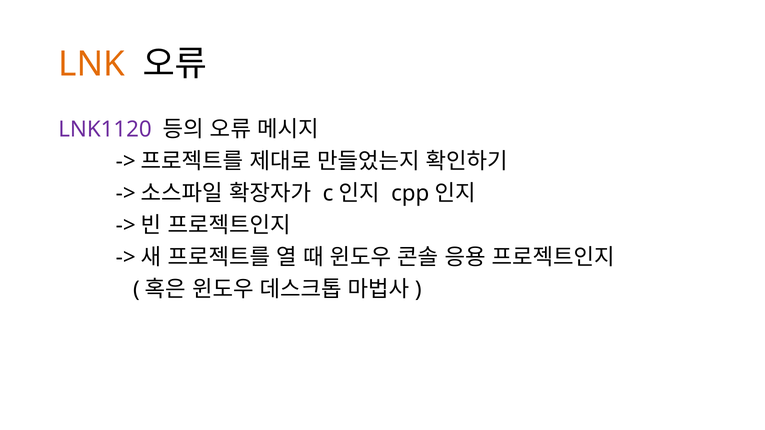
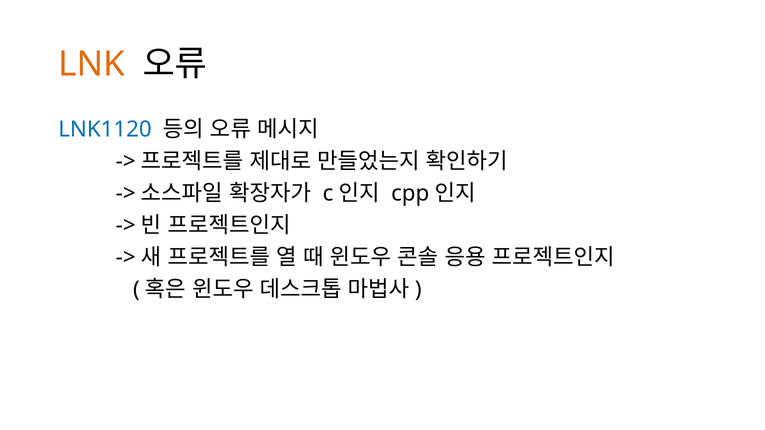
LNK1120 colour: purple -> blue
